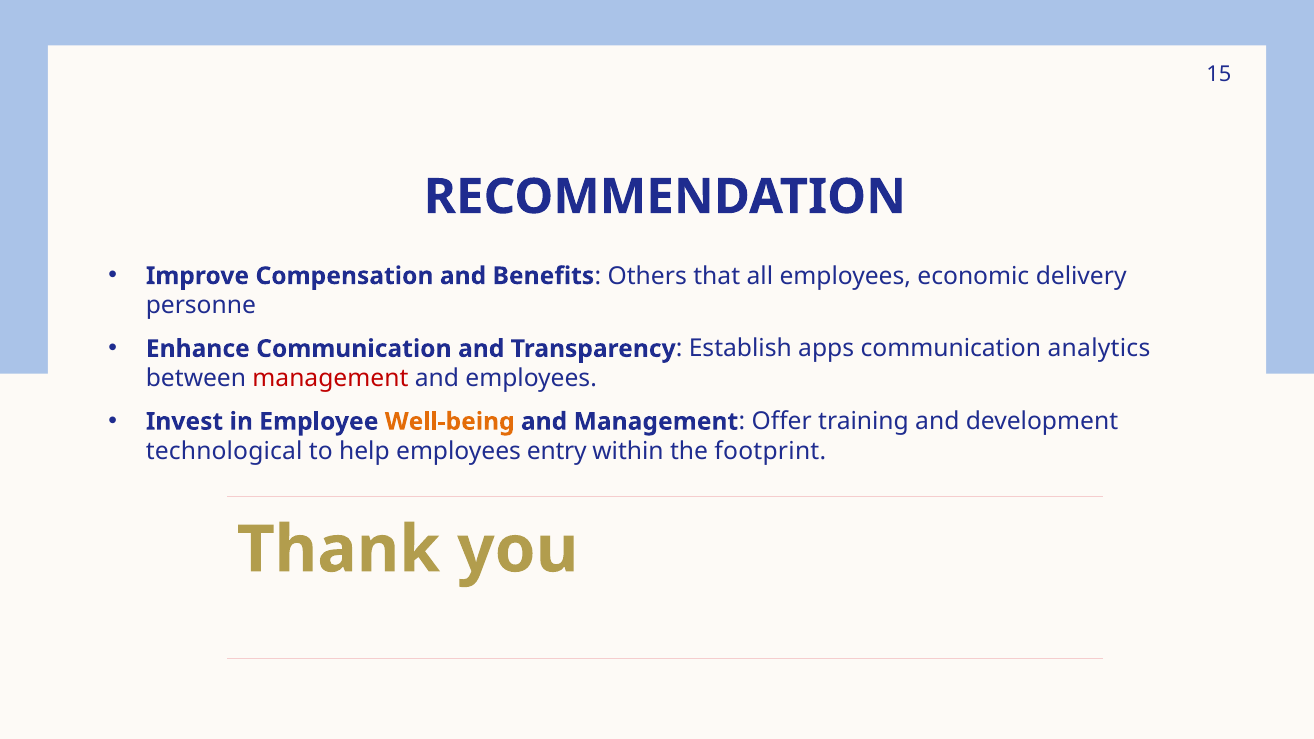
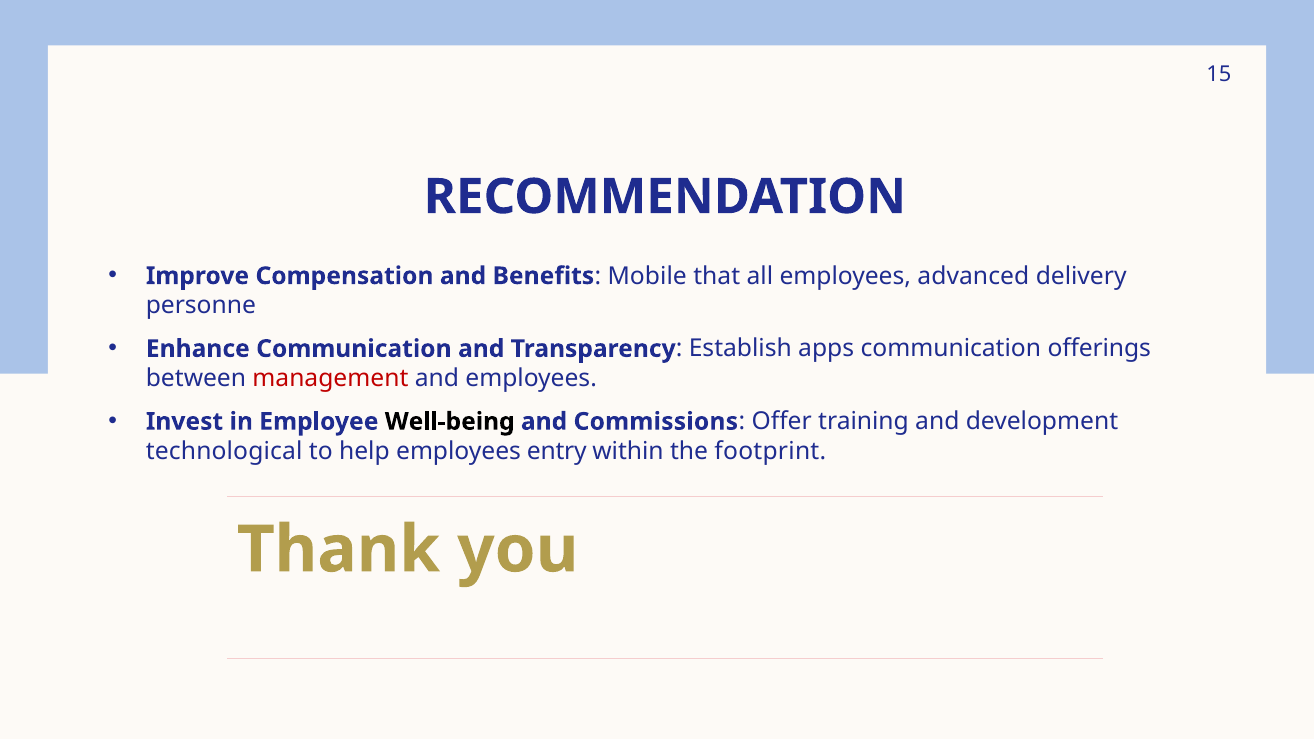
Others: Others -> Mobile
economic: economic -> advanced
analytics: analytics -> offerings
Well-being colour: orange -> black
and Management: Management -> Commissions
